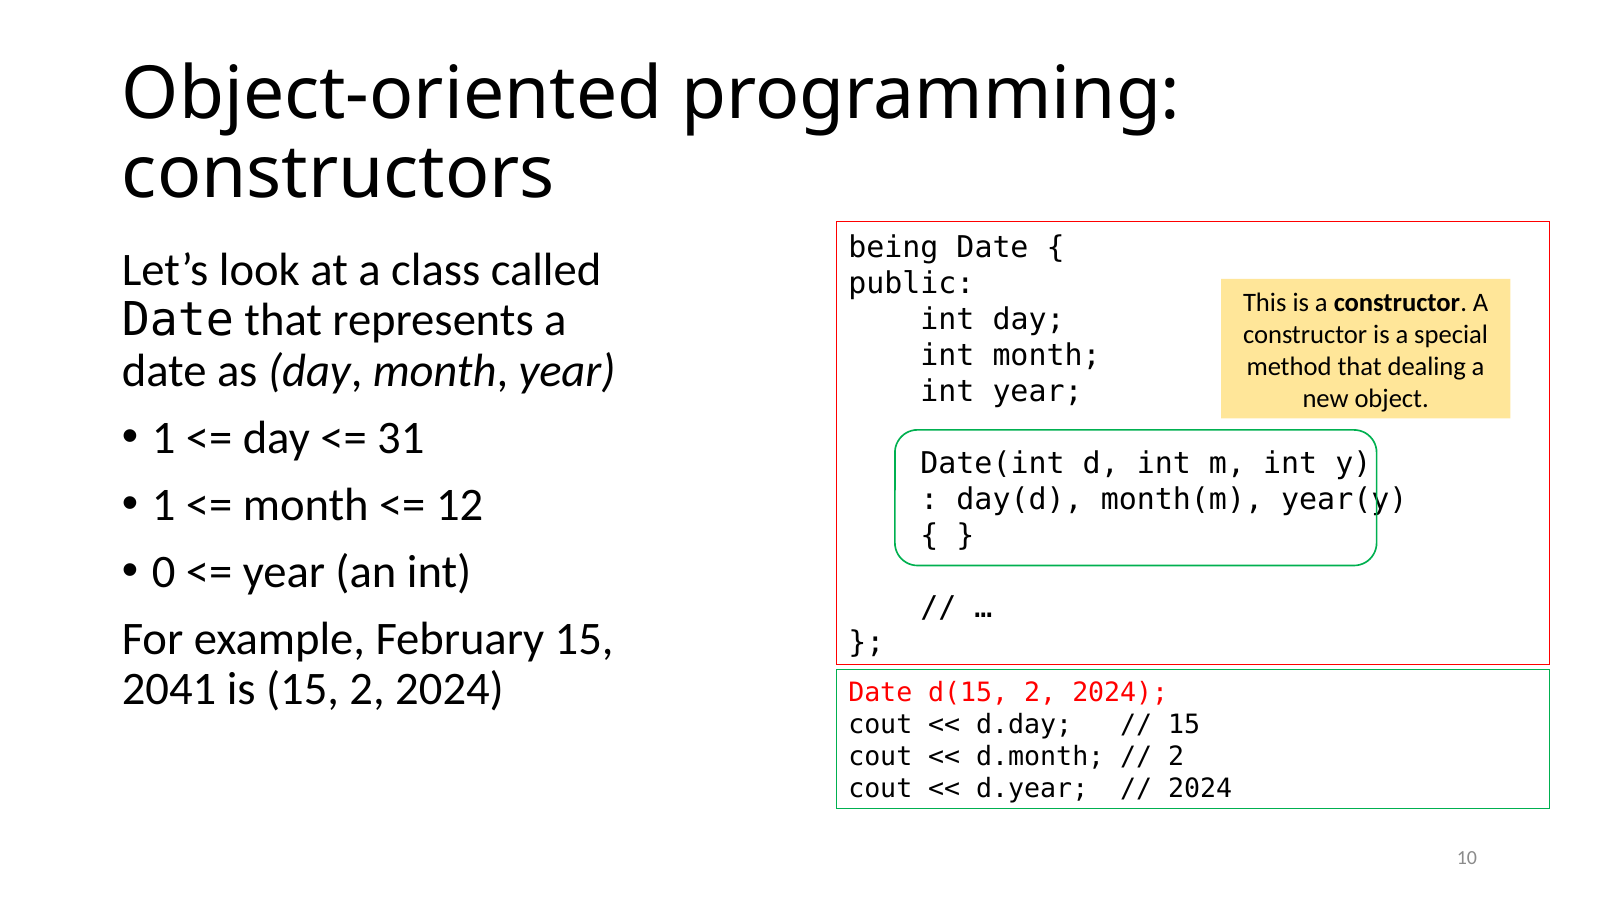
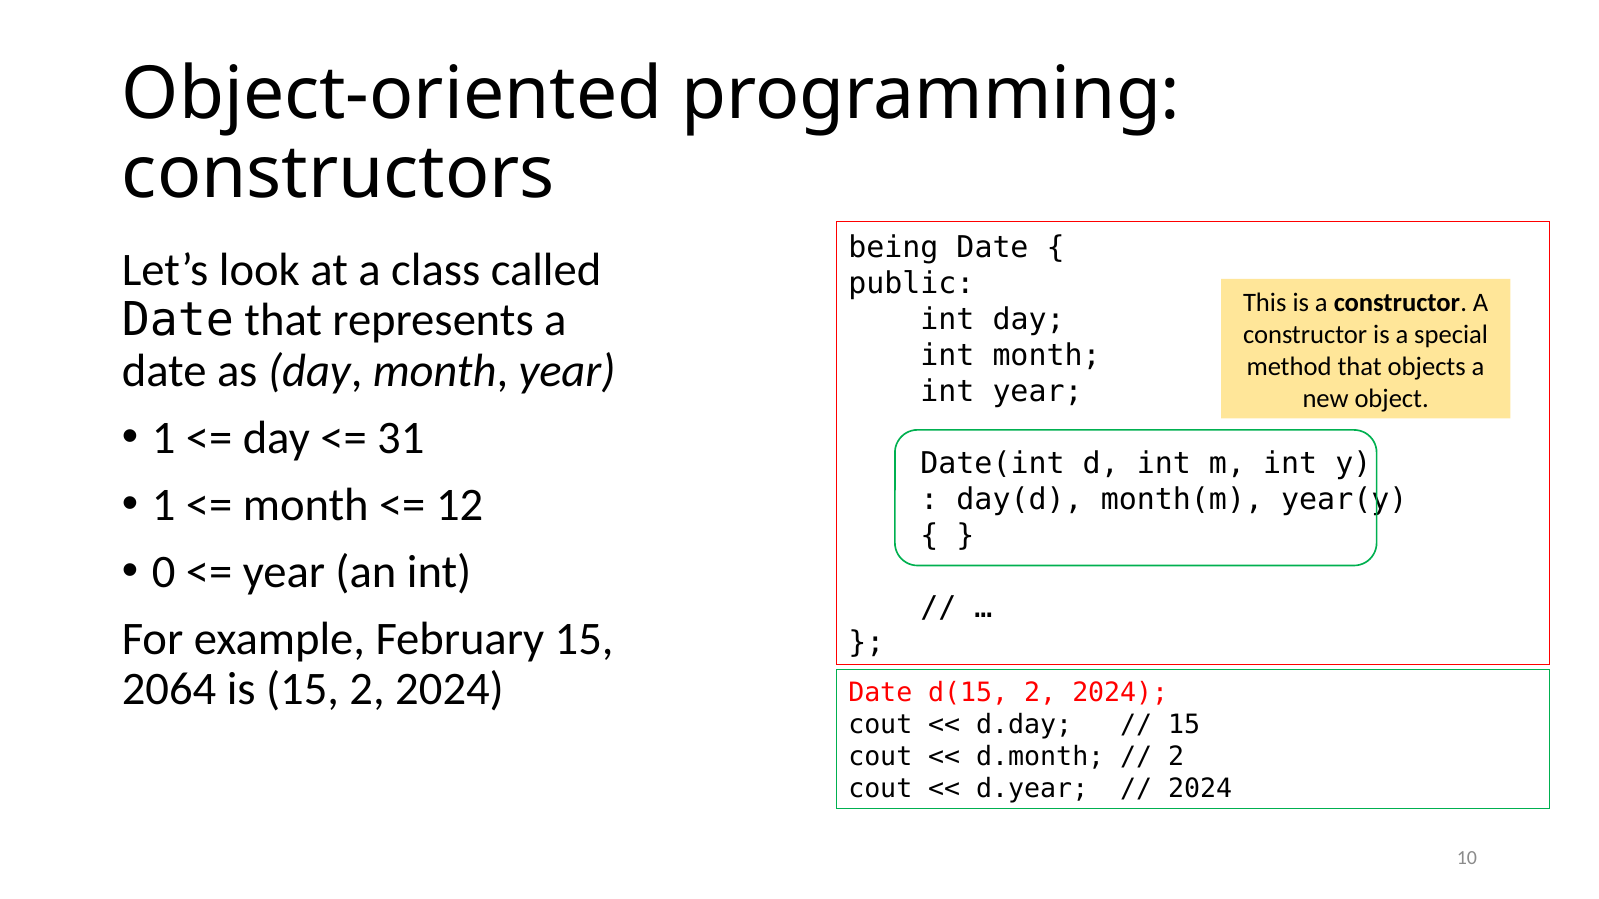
dealing: dealing -> objects
2041: 2041 -> 2064
